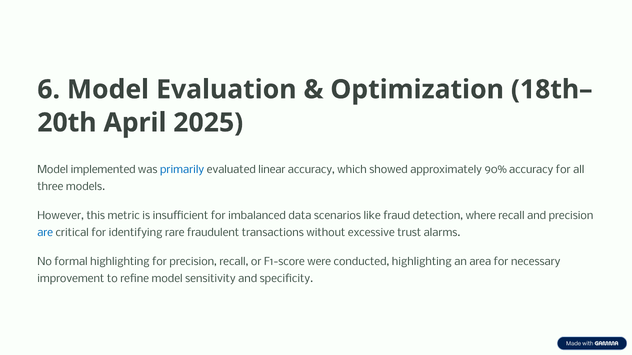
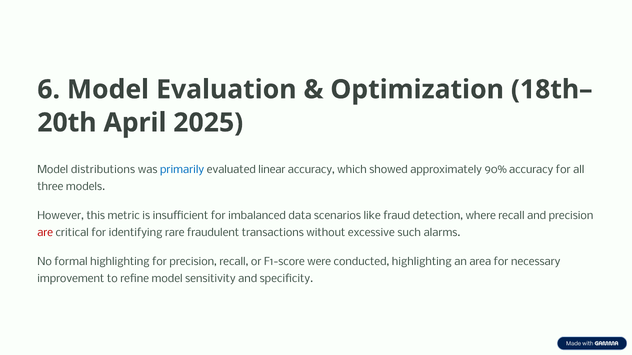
implemented: implemented -> distributions
are colour: blue -> red
trust: trust -> such
